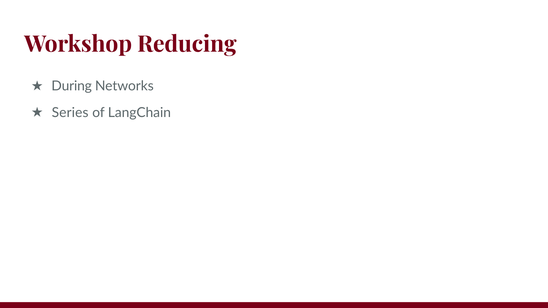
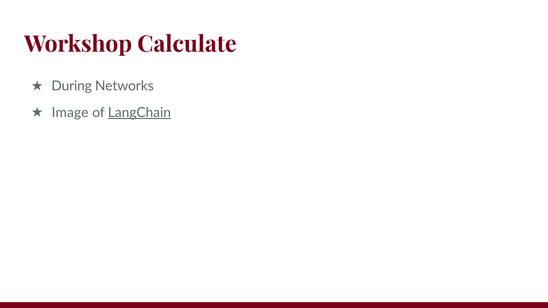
Reducing: Reducing -> Calculate
Series: Series -> Image
LangChain underline: none -> present
